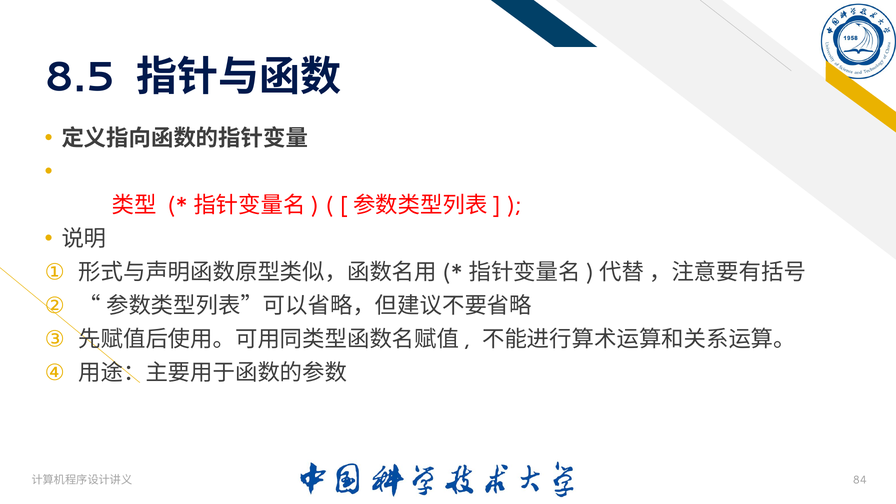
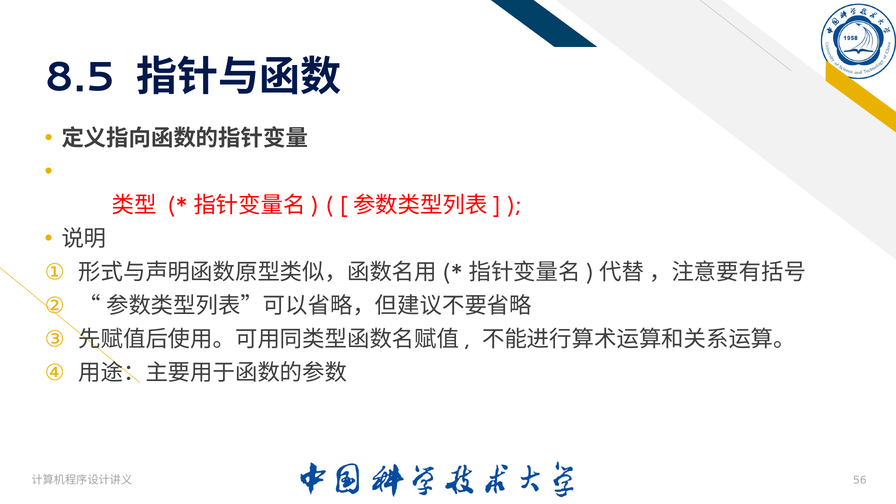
84: 84 -> 56
